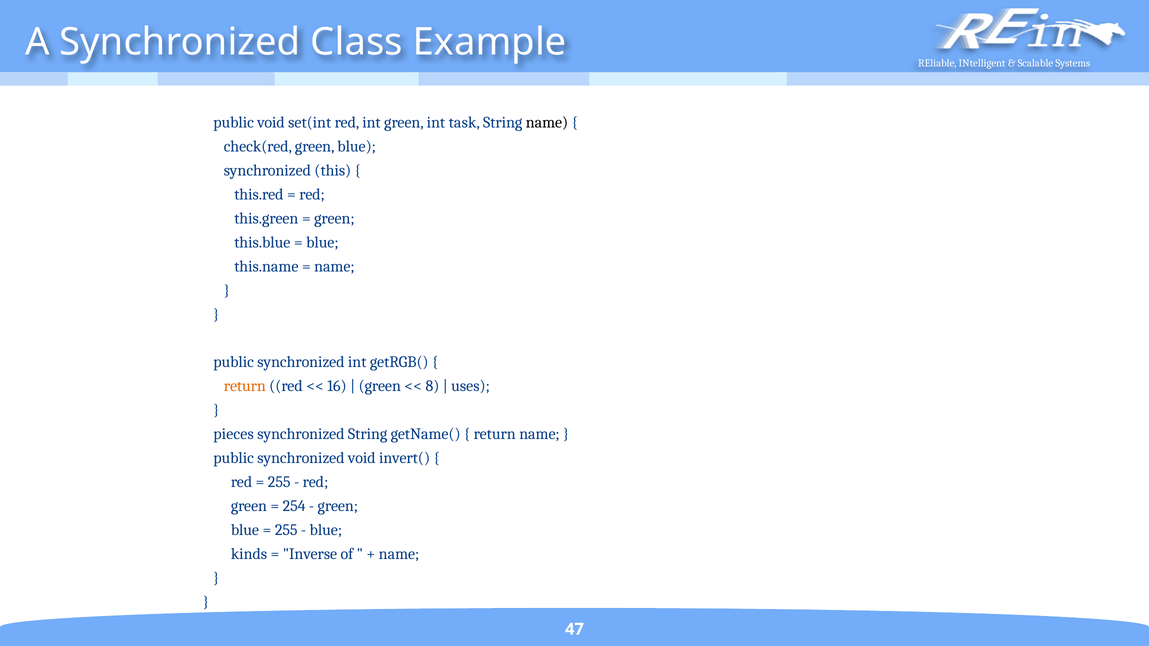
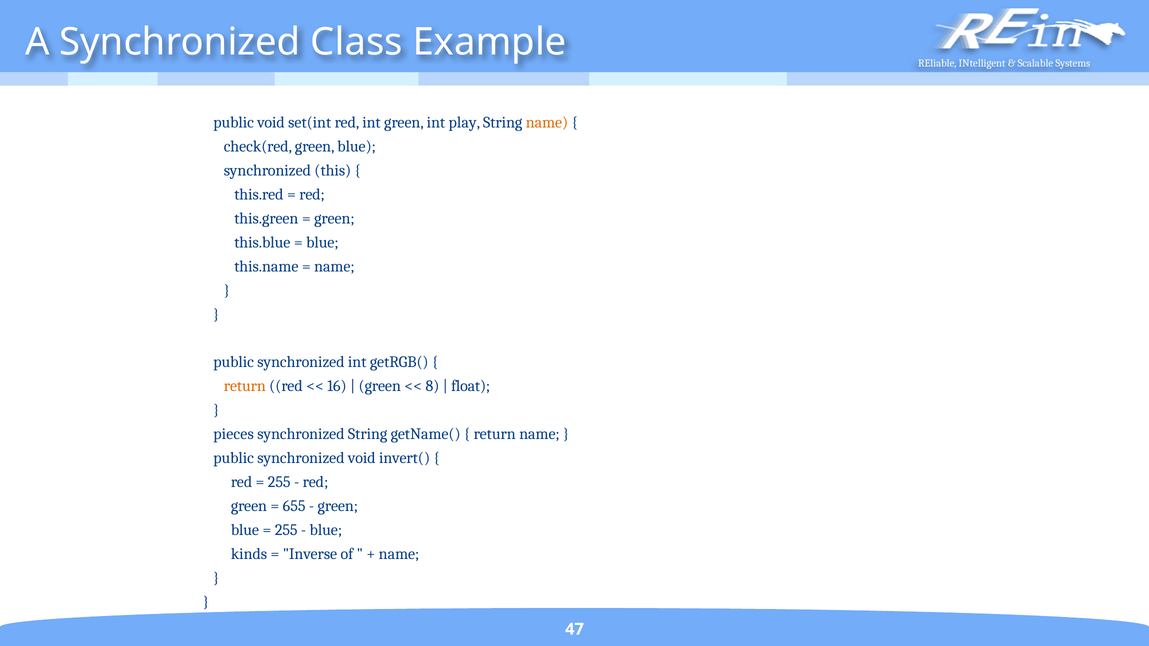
task: task -> play
name at (547, 123) colour: black -> orange
uses: uses -> float
254: 254 -> 655
